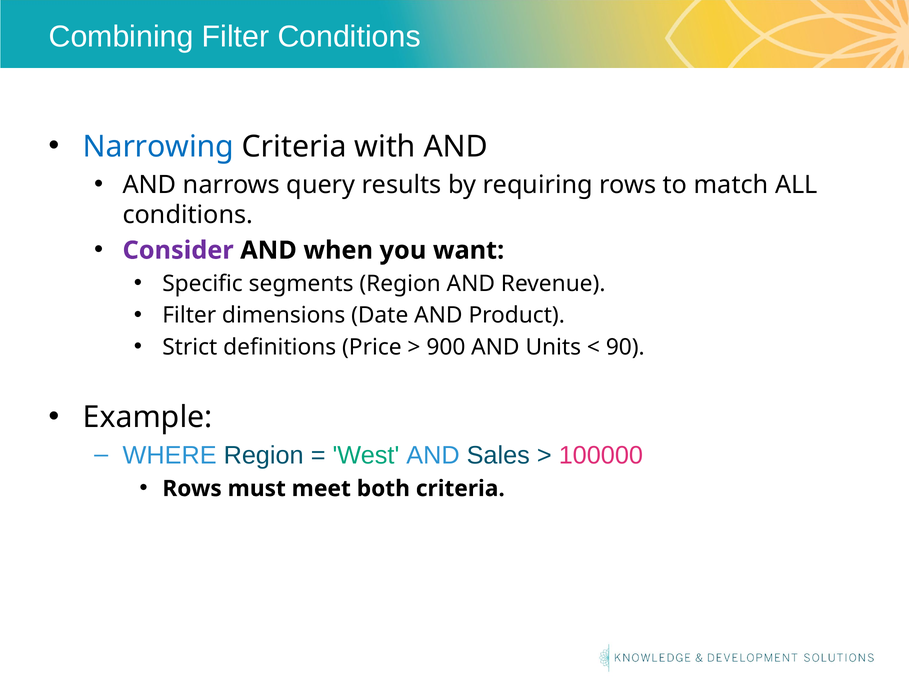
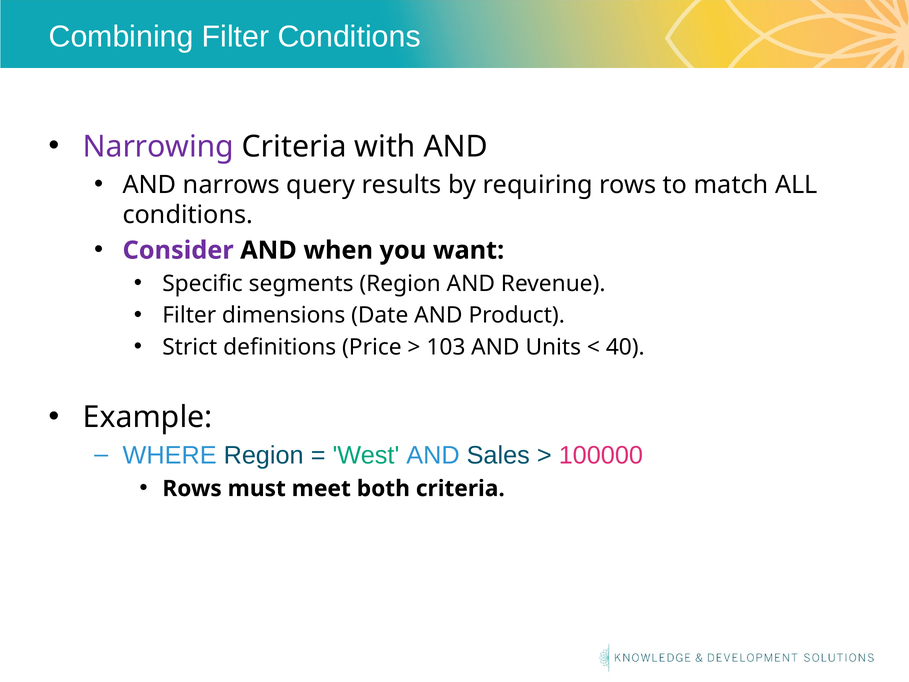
Narrowing colour: blue -> purple
900: 900 -> 103
90: 90 -> 40
